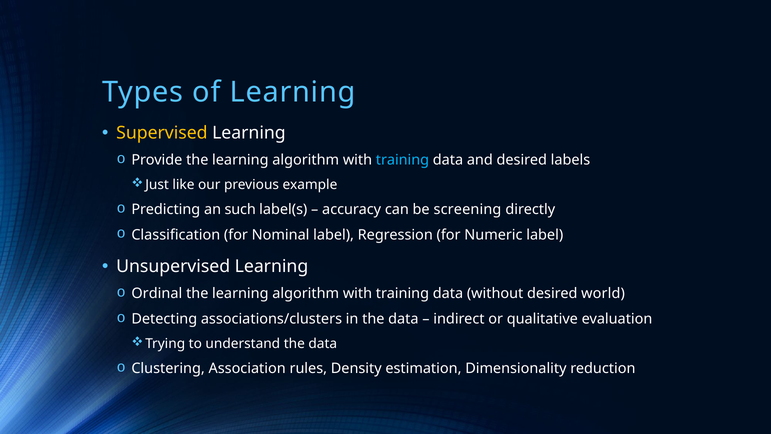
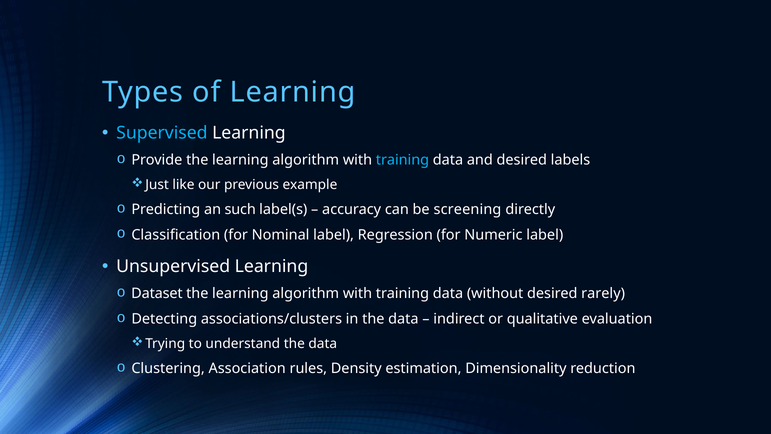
Supervised colour: yellow -> light blue
Ordinal: Ordinal -> Dataset
world: world -> rarely
